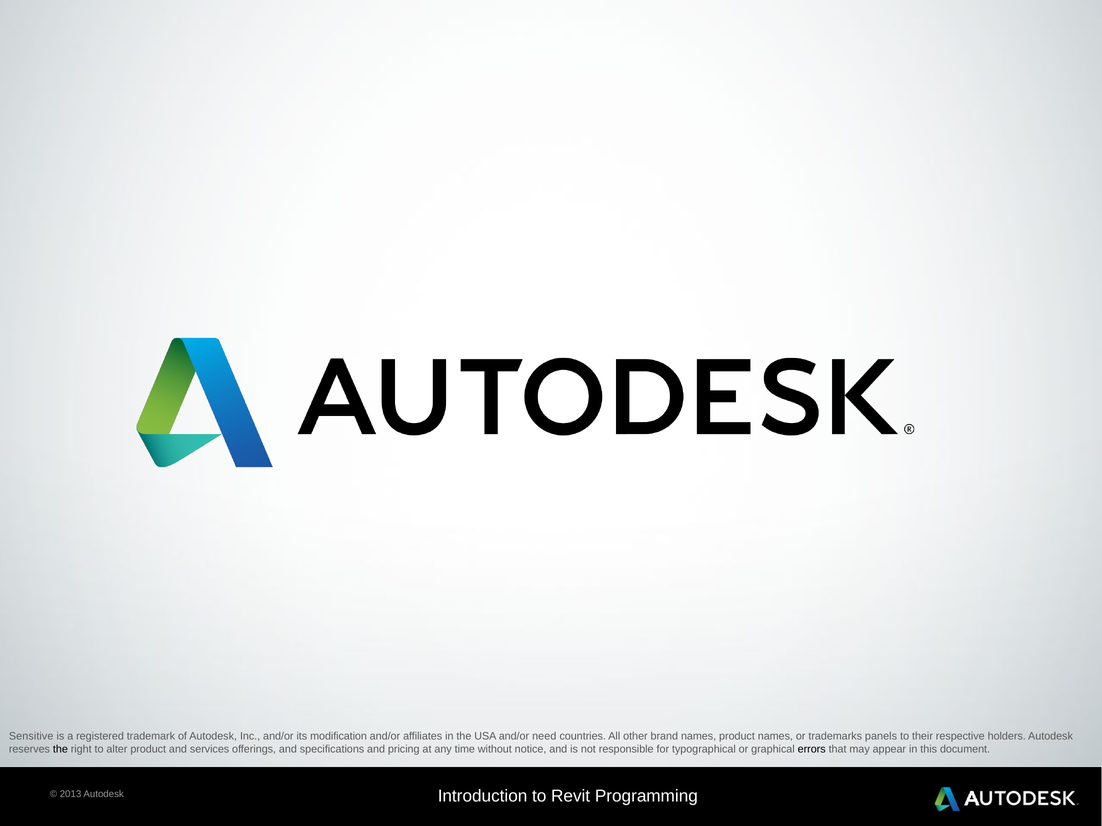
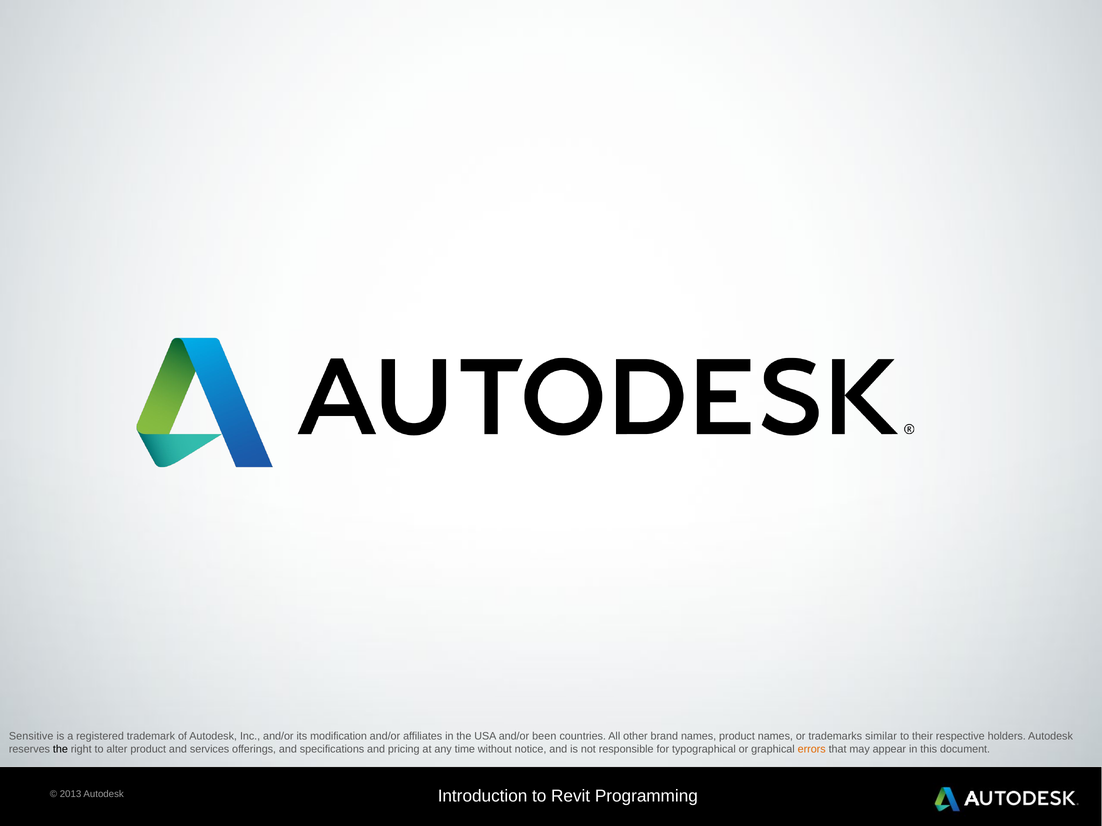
need: need -> been
panels: panels -> similar
errors colour: black -> orange
